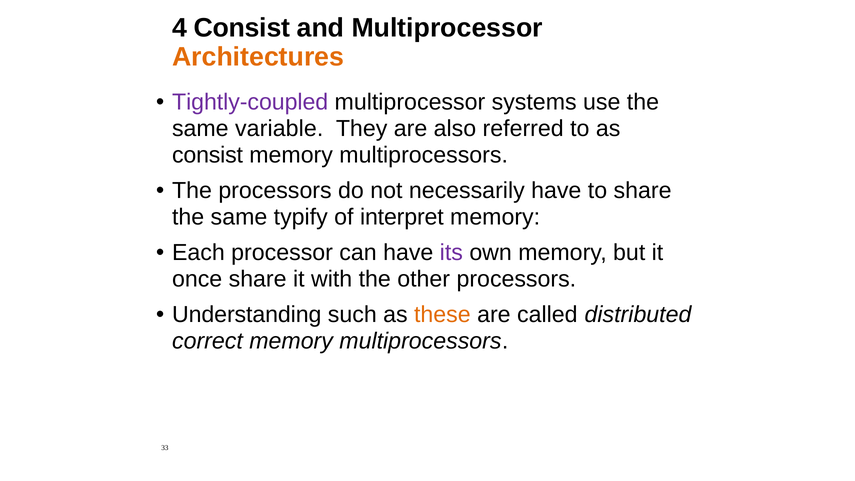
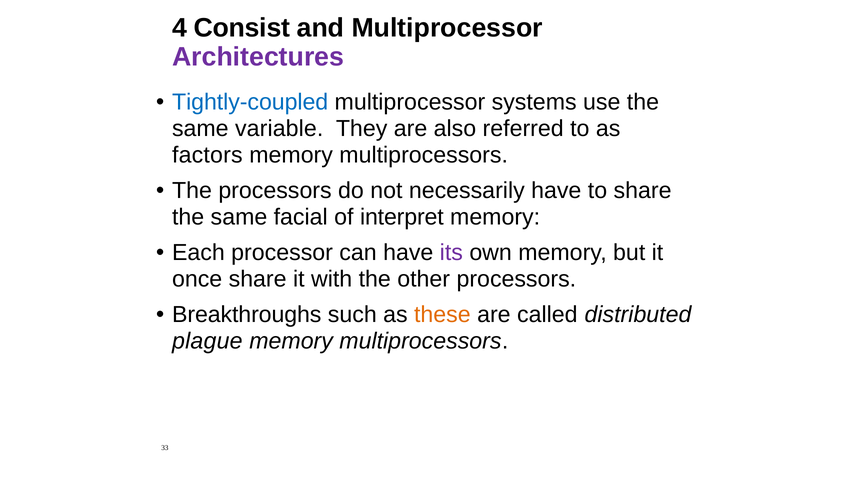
Architectures colour: orange -> purple
Tightly-coupled colour: purple -> blue
consist at (208, 155): consist -> factors
typify: typify -> facial
Understanding: Understanding -> Breakthroughs
correct: correct -> plague
